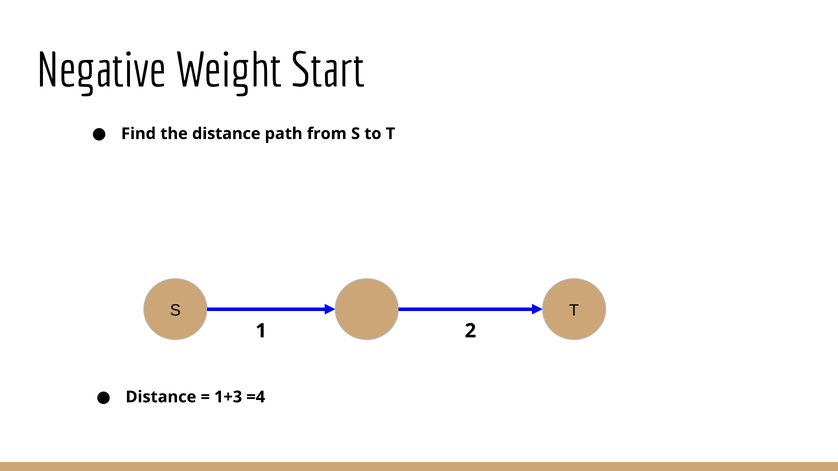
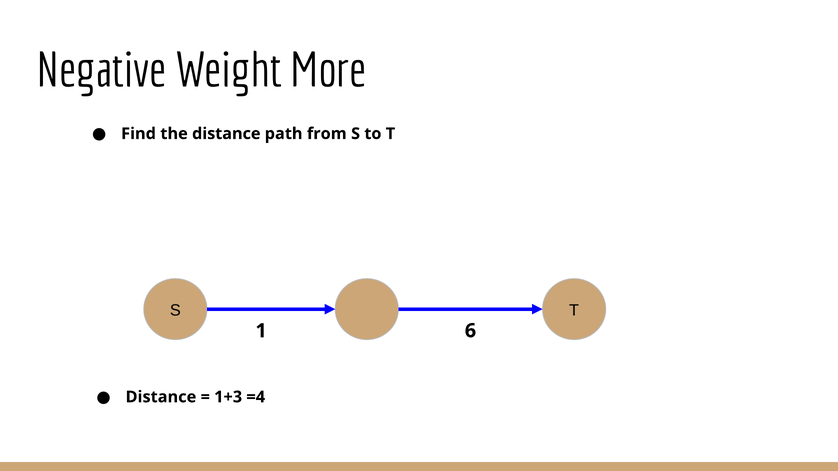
Start: Start -> More
2: 2 -> 6
